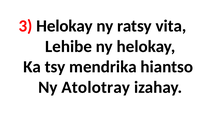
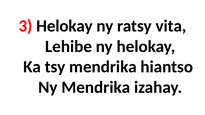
Ny Atolotray: Atolotray -> Mendrika
